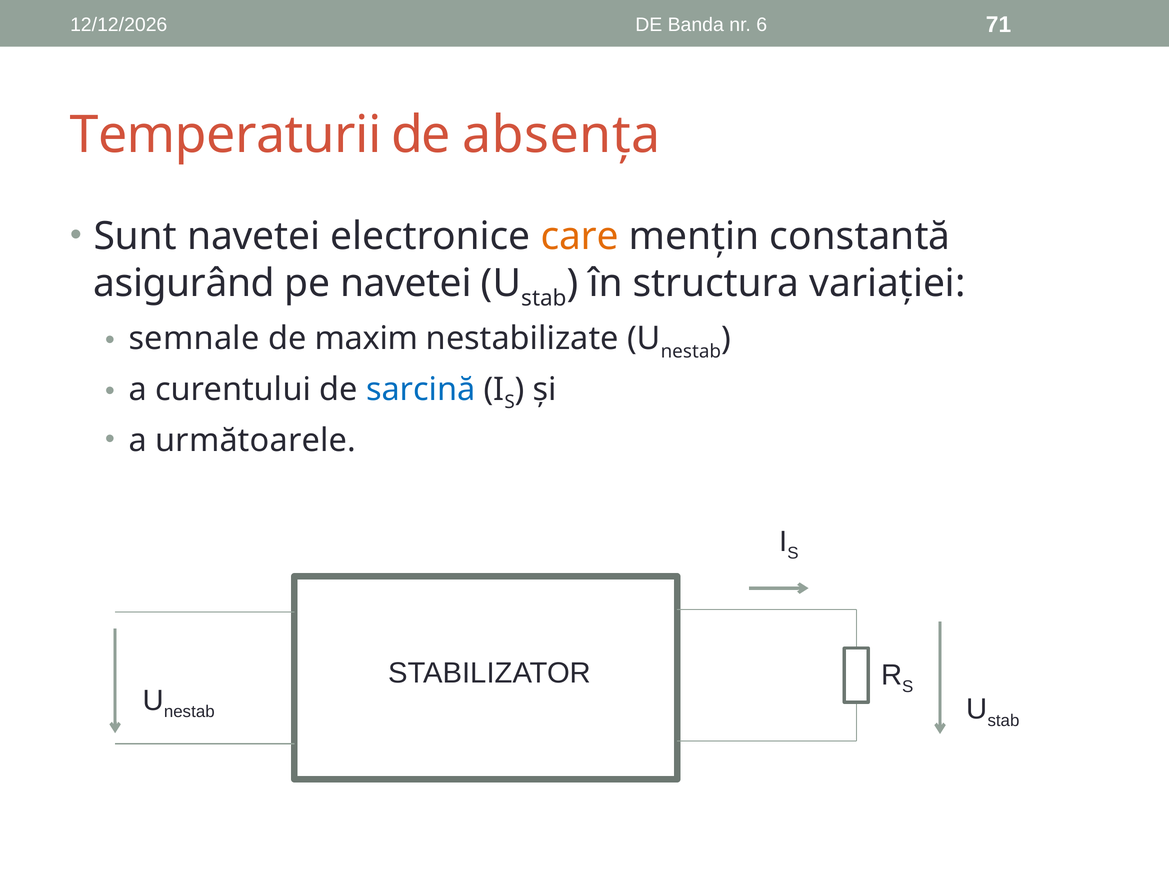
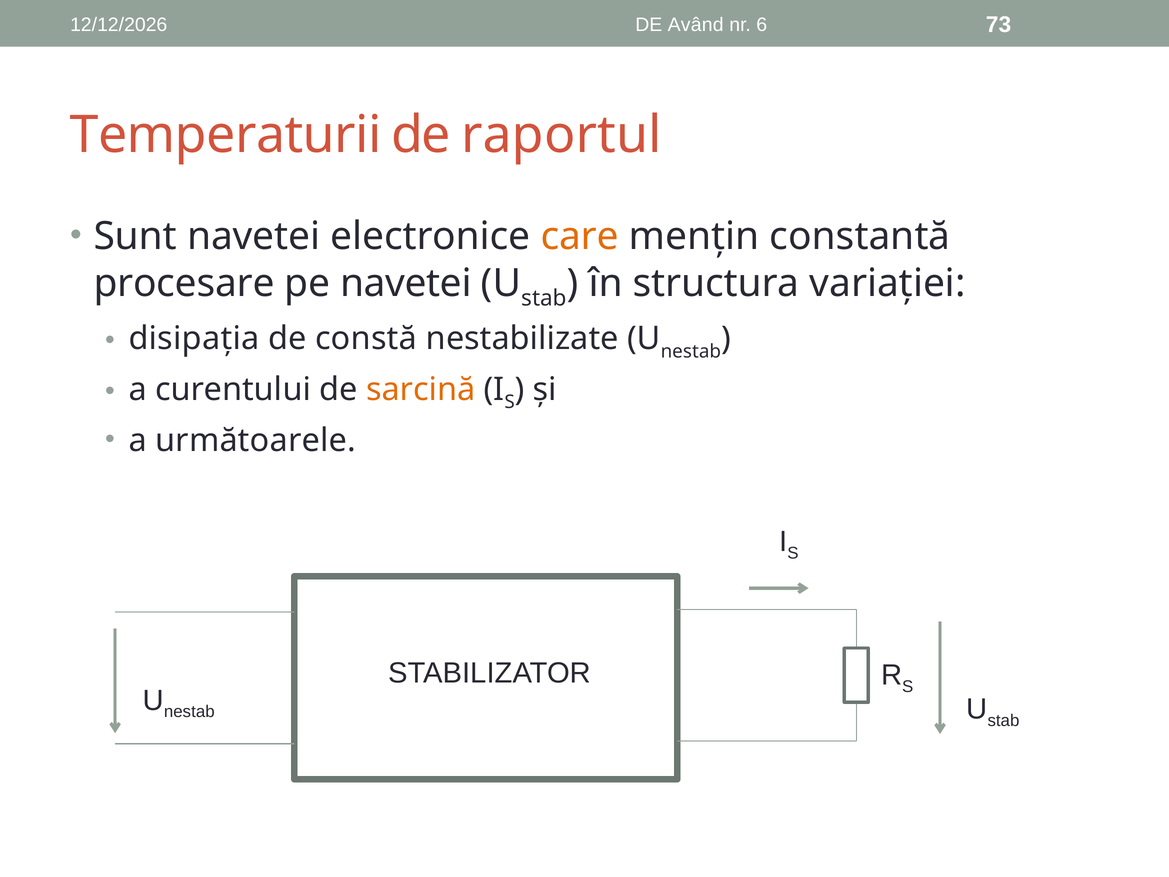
Banda: Banda -> Având
71: 71 -> 73
absența: absența -> raportul
asigurând: asigurând -> procesare
semnale: semnale -> disipația
maxim: maxim -> constă
sarcină colour: blue -> orange
